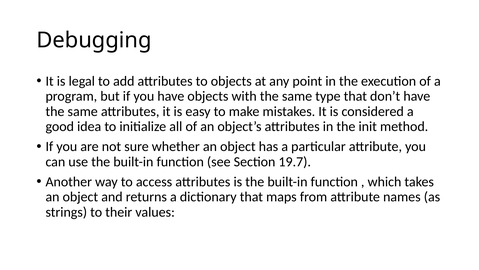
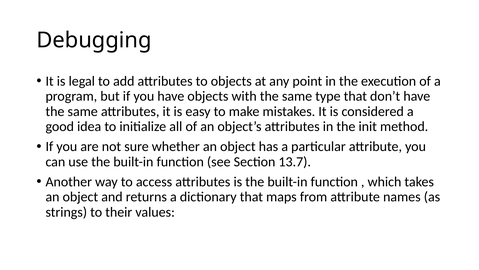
19.7: 19.7 -> 13.7
